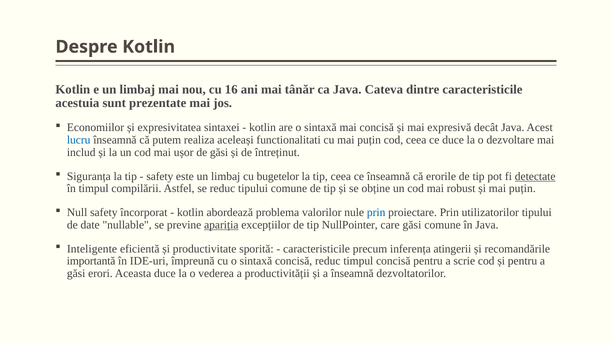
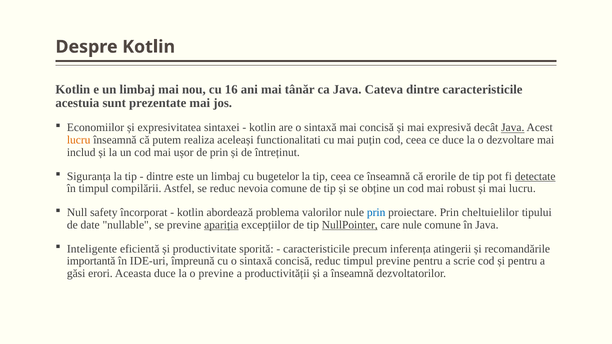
Java at (513, 128) underline: none -> present
lucru at (79, 140) colour: blue -> orange
de găsi: găsi -> prin
safety at (160, 176): safety -> dintre
reduc tipului: tipului -> nevoia
și mai puțin: puțin -> lucru
utilizatorilor: utilizatorilor -> cheltuielilor
NullPointer underline: none -> present
care găsi: găsi -> nule
timpul concisă: concisă -> previne
o vederea: vederea -> previne
